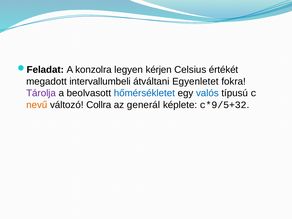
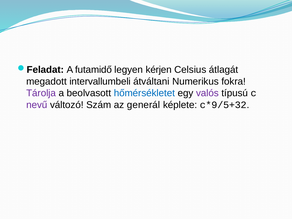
konzolra: konzolra -> futamidő
értékét: értékét -> átlagát
Egyenletet: Egyenletet -> Numerikus
valós colour: blue -> purple
nevű colour: orange -> purple
Collra: Collra -> Szám
